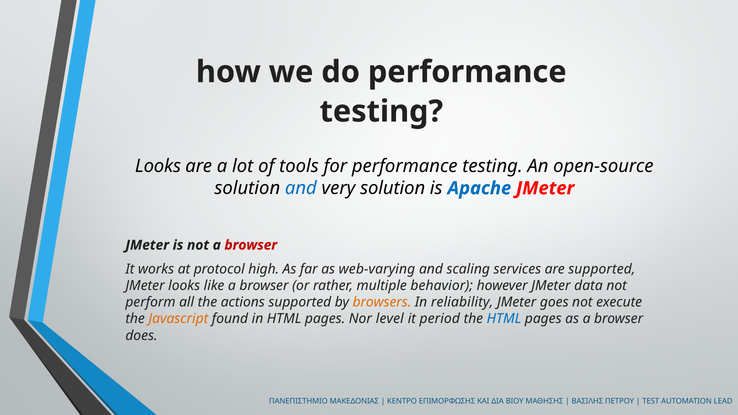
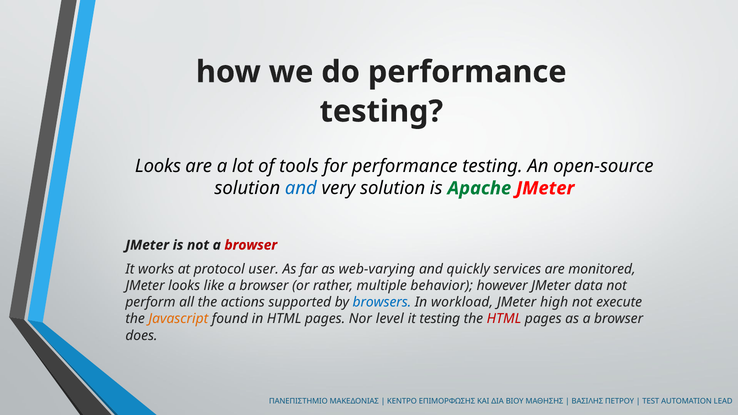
Apache colour: blue -> green
high: high -> user
scaling: scaling -> quickly
are supported: supported -> monitored
browsers colour: orange -> blue
reliability: reliability -> workload
goes: goes -> high
it period: period -> testing
HTML at (504, 319) colour: blue -> red
